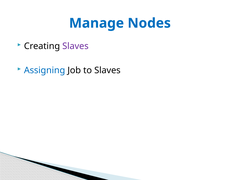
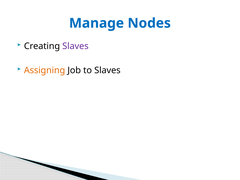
Assigning colour: blue -> orange
